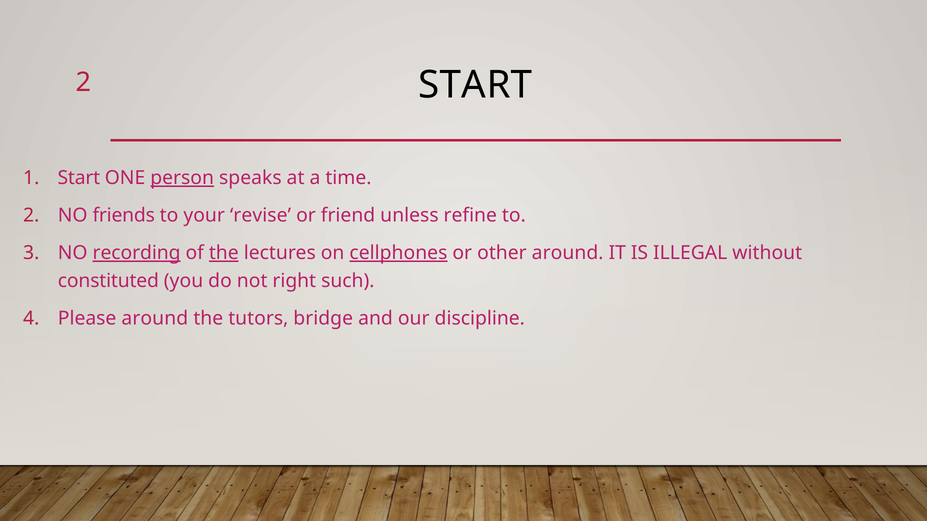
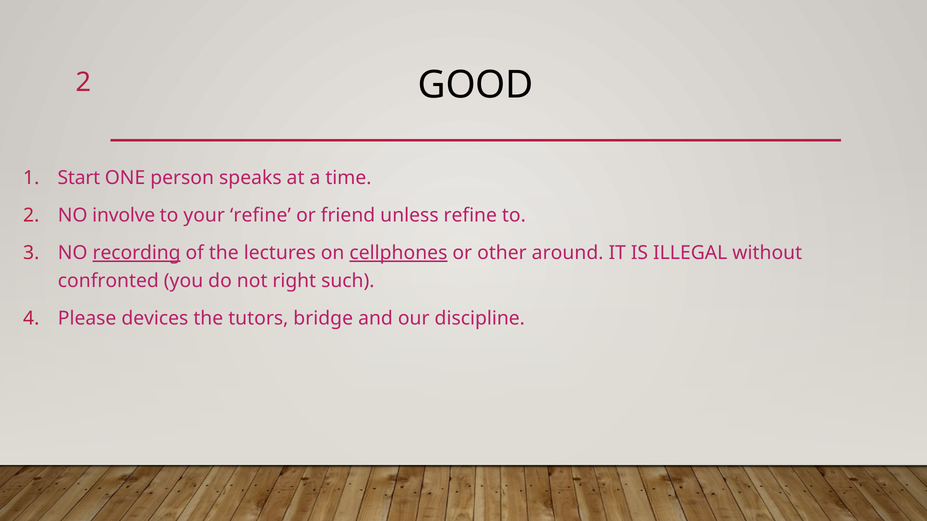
2 START: START -> GOOD
person underline: present -> none
friends: friends -> involve
your revise: revise -> refine
the at (224, 253) underline: present -> none
constituted: constituted -> confronted
Please around: around -> devices
